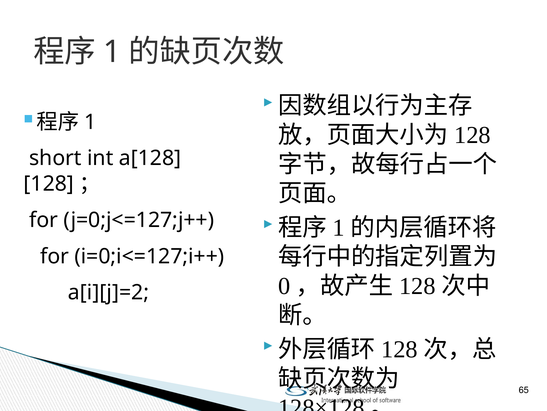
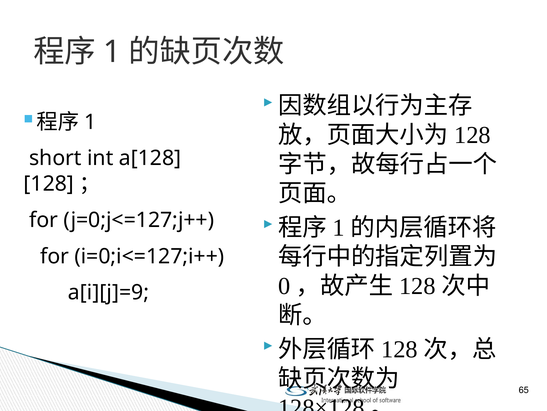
a[i][j]=2: a[i][j]=2 -> a[i][j]=9
